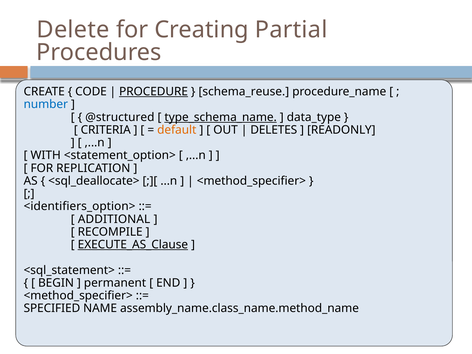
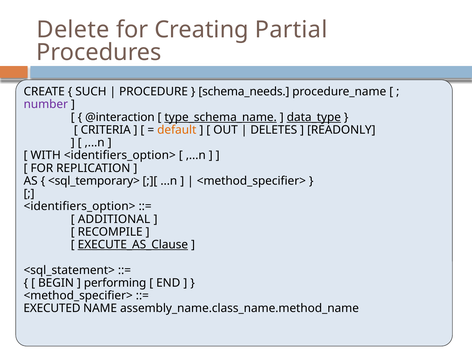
CODE: CODE -> SUCH
PROCEDURE underline: present -> none
schema_reuse: schema_reuse -> schema_needs
number colour: blue -> purple
@structured: @structured -> @interaction
data_type underline: none -> present
WITH <statement_option>: <statement_option> -> <identifiers_option>
<sql_deallocate>: <sql_deallocate> -> <sql_temporary>
permanent: permanent -> performing
SPECIFIED: SPECIFIED -> EXECUTED
